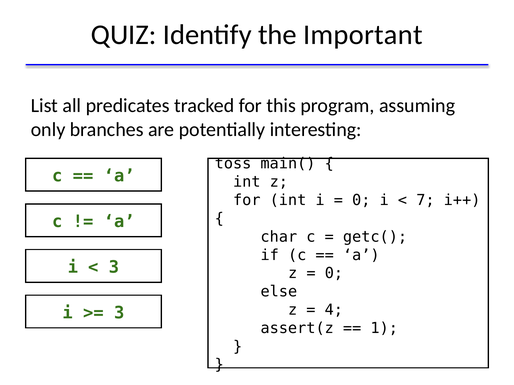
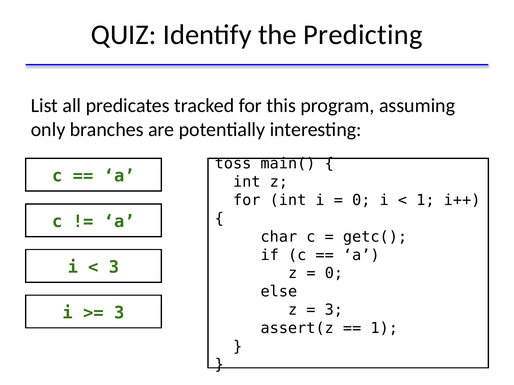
Important: Important -> Predicting
7 at (425, 200): 7 -> 1
4 at (334, 310): 4 -> 3
